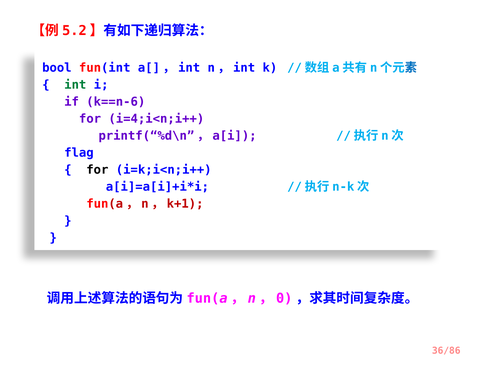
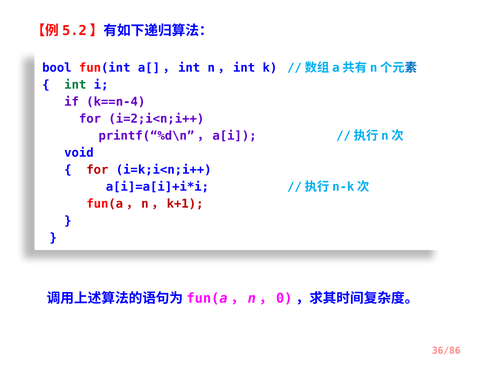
k==n-6: k==n-6 -> k==n-4
i=4;i<n;i++: i=4;i<n;i++ -> i=2;i<n;i++
flag: flag -> void
for at (97, 170) colour: black -> red
